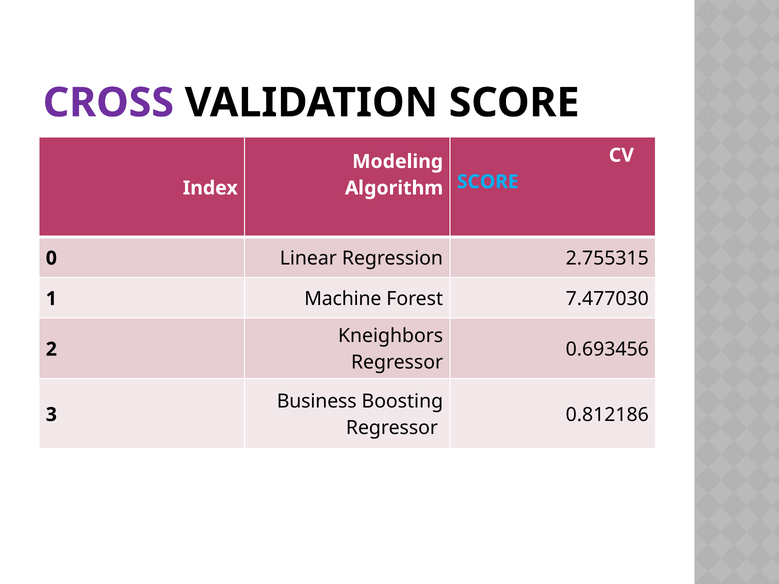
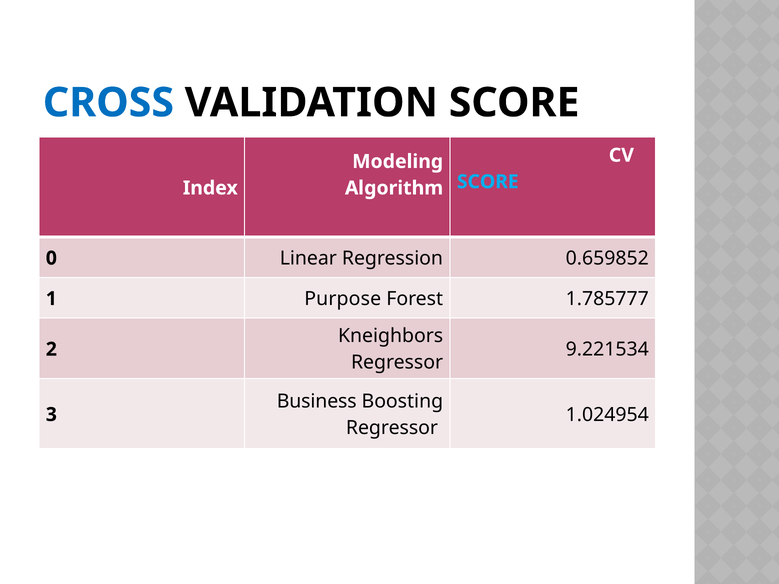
CROSS colour: purple -> blue
2.755315: 2.755315 -> 0.659852
Machine: Machine -> Purpose
7.477030: 7.477030 -> 1.785777
0.693456: 0.693456 -> 9.221534
0.812186: 0.812186 -> 1.024954
